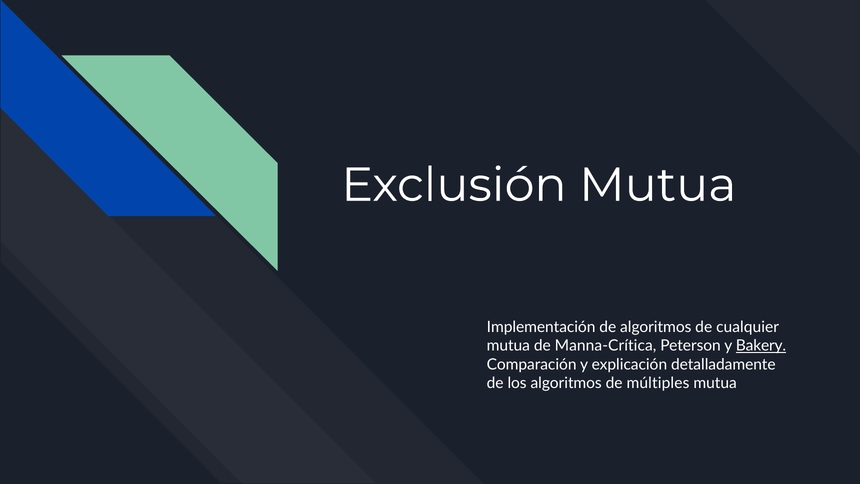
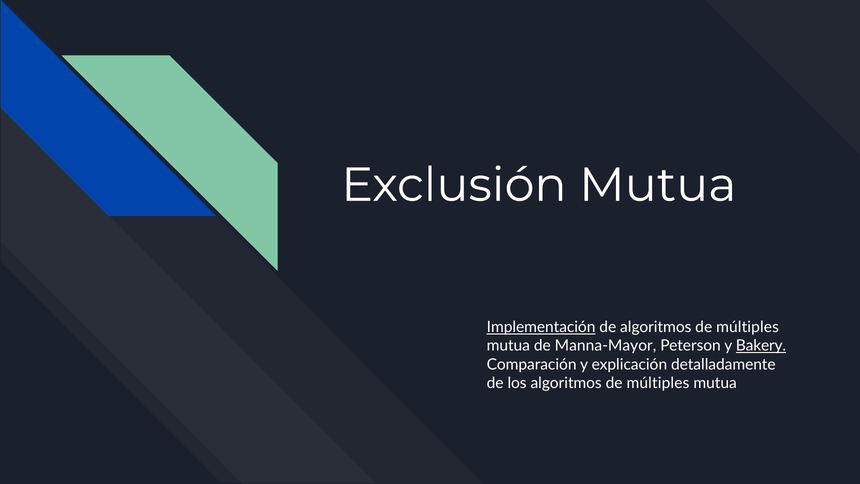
Implementación underline: none -> present
de algoritmos de cualquier: cualquier -> múltiples
Manna-Crítica: Manna-Crítica -> Manna-Mayor
